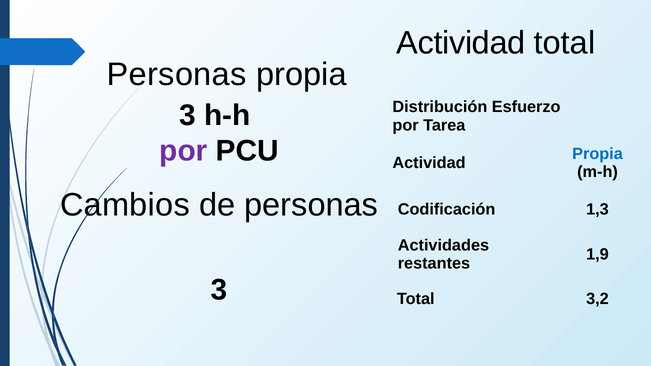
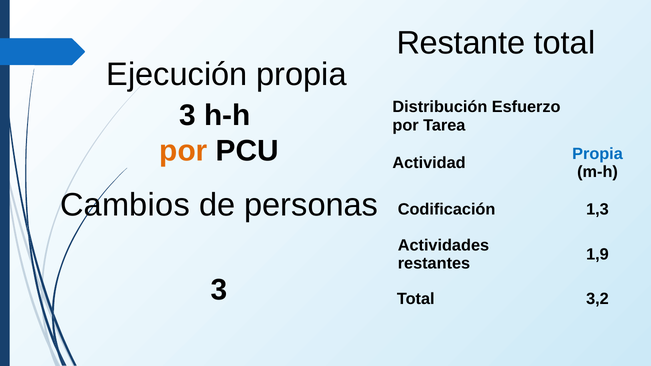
Actividad at (461, 43): Actividad -> Restante
Personas at (177, 75): Personas -> Ejecución
por at (183, 151) colour: purple -> orange
